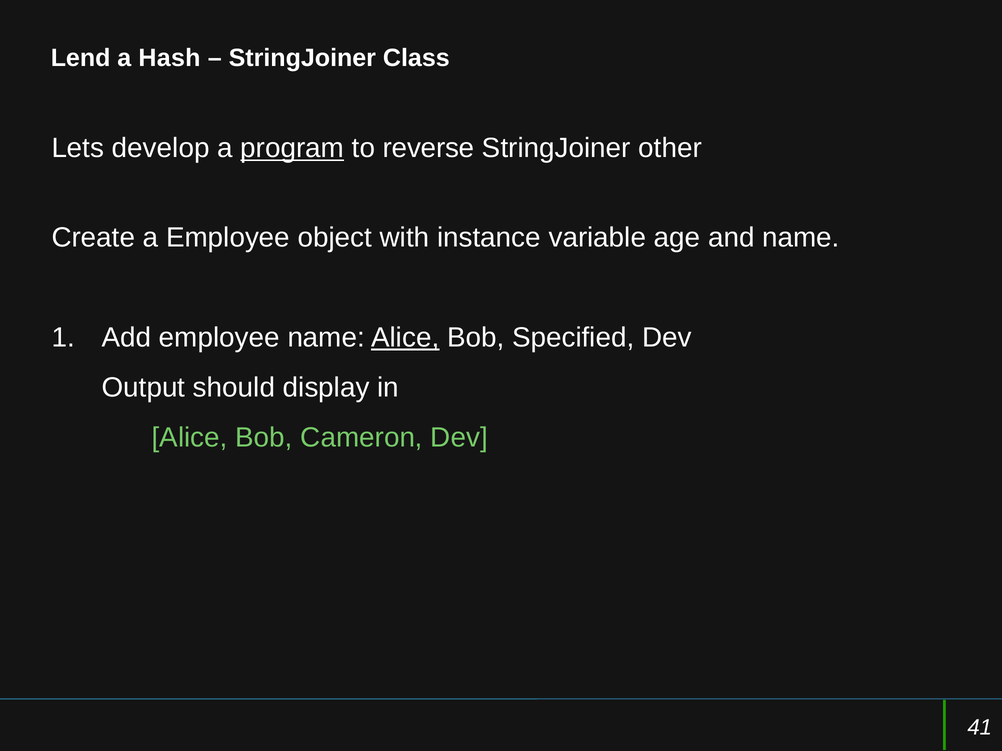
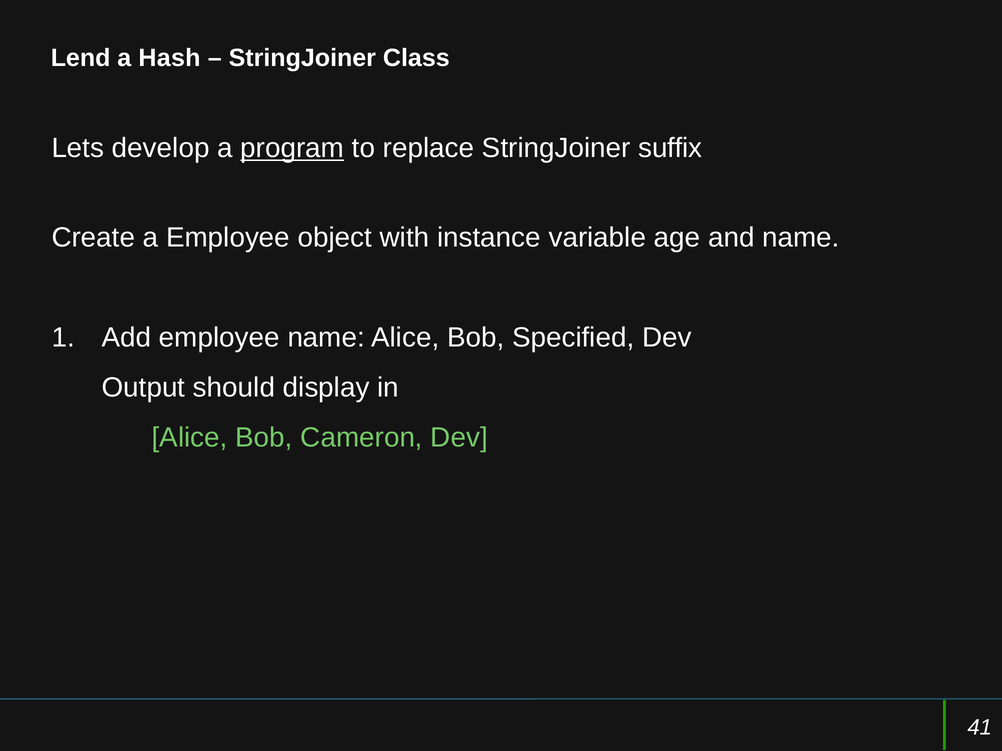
reverse: reverse -> replace
other: other -> suffix
Alice at (405, 338) underline: present -> none
